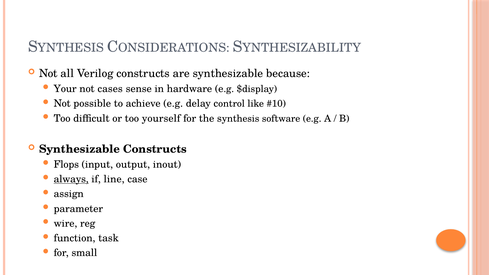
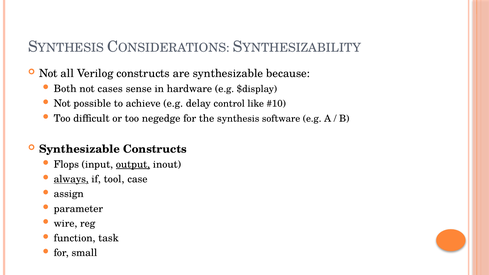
Your: Your -> Both
yourself: yourself -> negedge
output underline: none -> present
line: line -> tool
